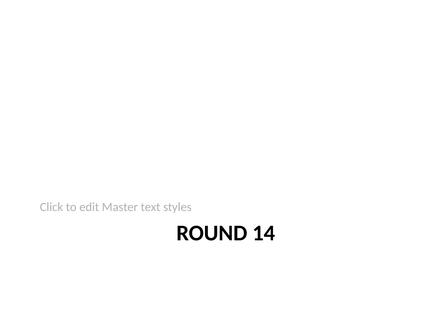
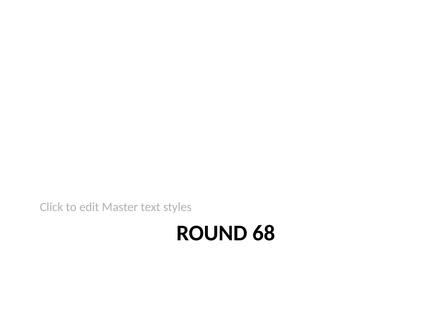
14: 14 -> 68
